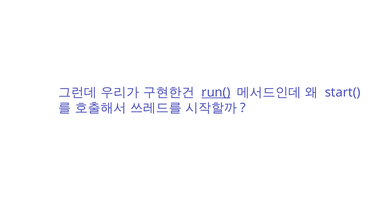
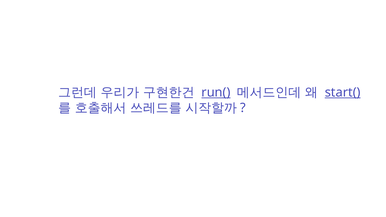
start( underline: none -> present
